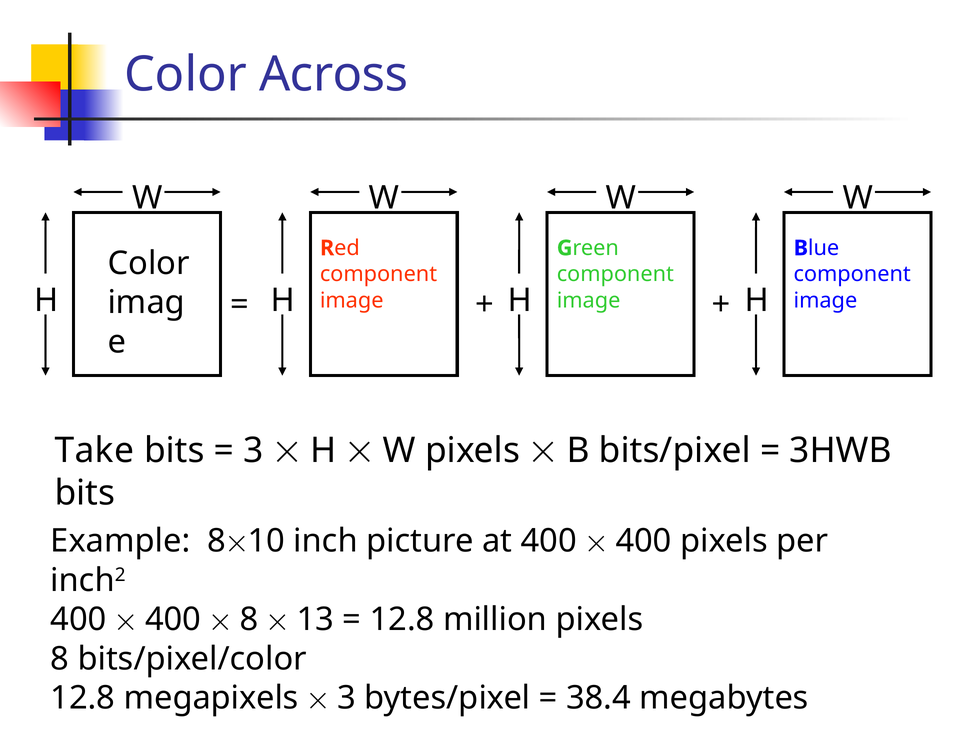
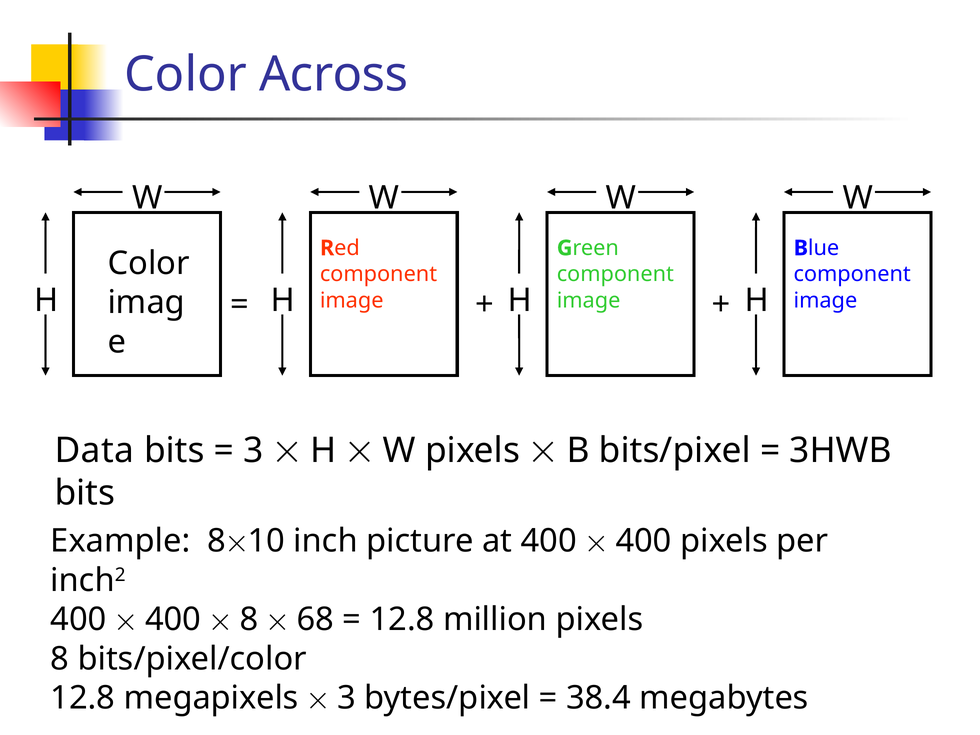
Take: Take -> Data
13: 13 -> 68
